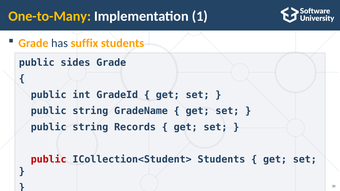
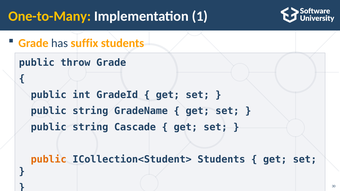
sides: sides -> throw
Records: Records -> Cascade
public at (49, 160) colour: red -> orange
